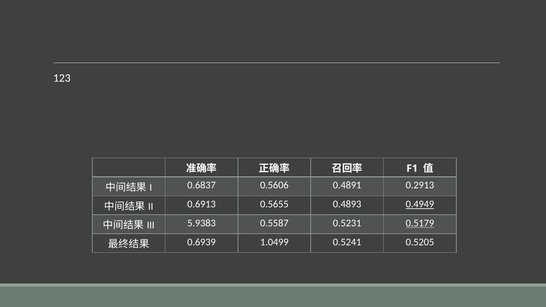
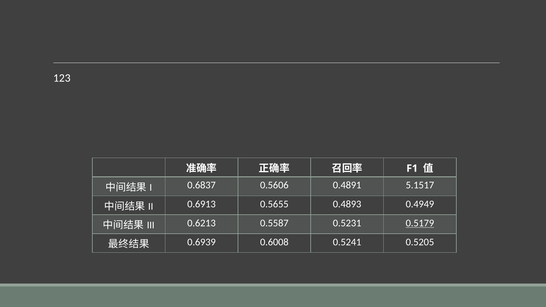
0.2913: 0.2913 -> 5.1517
0.4949 underline: present -> none
5.9383: 5.9383 -> 0.6213
1.0499: 1.0499 -> 0.6008
